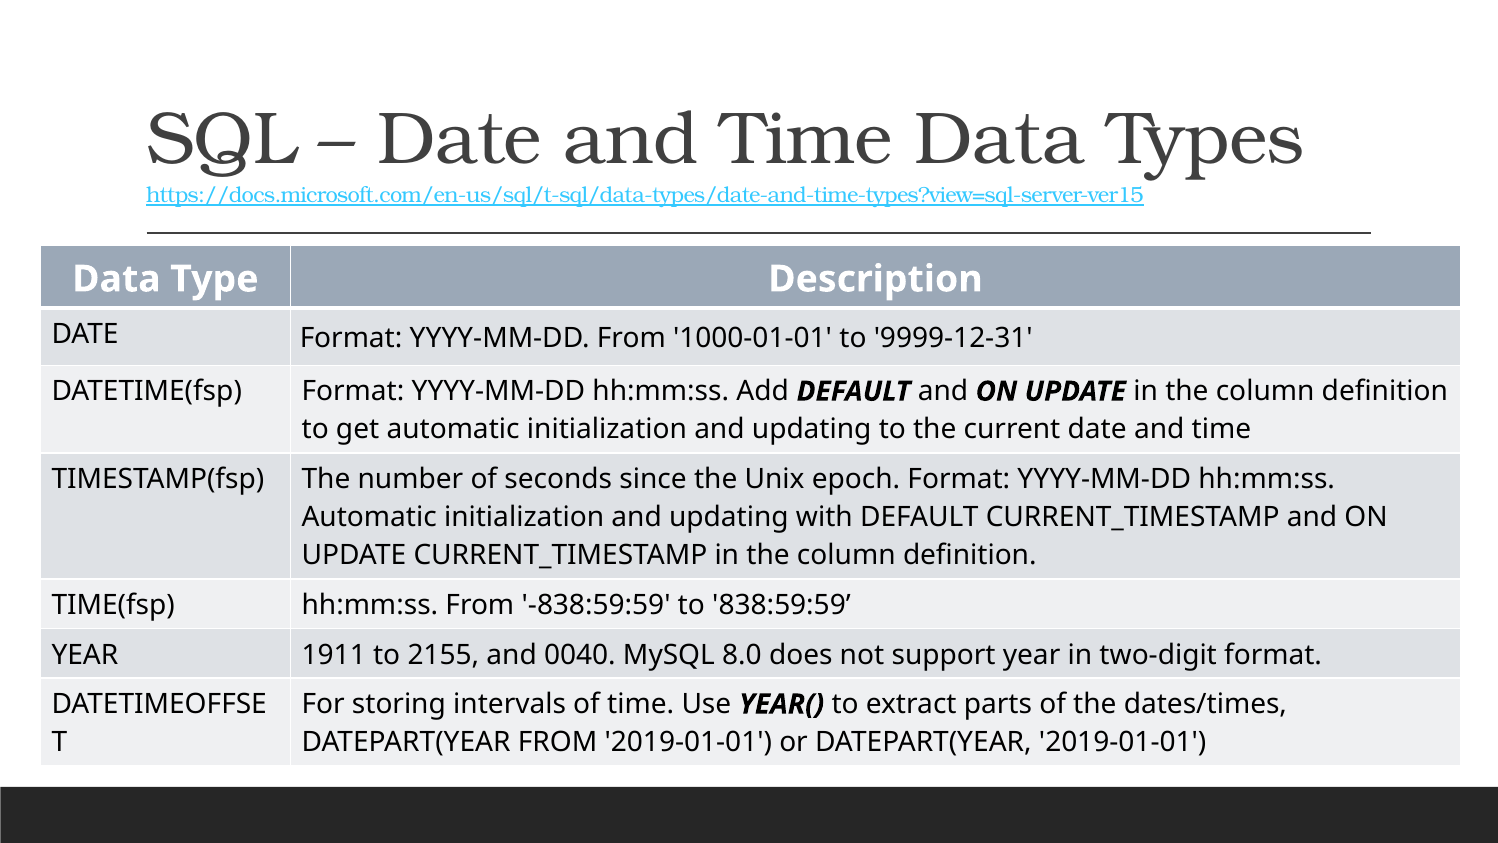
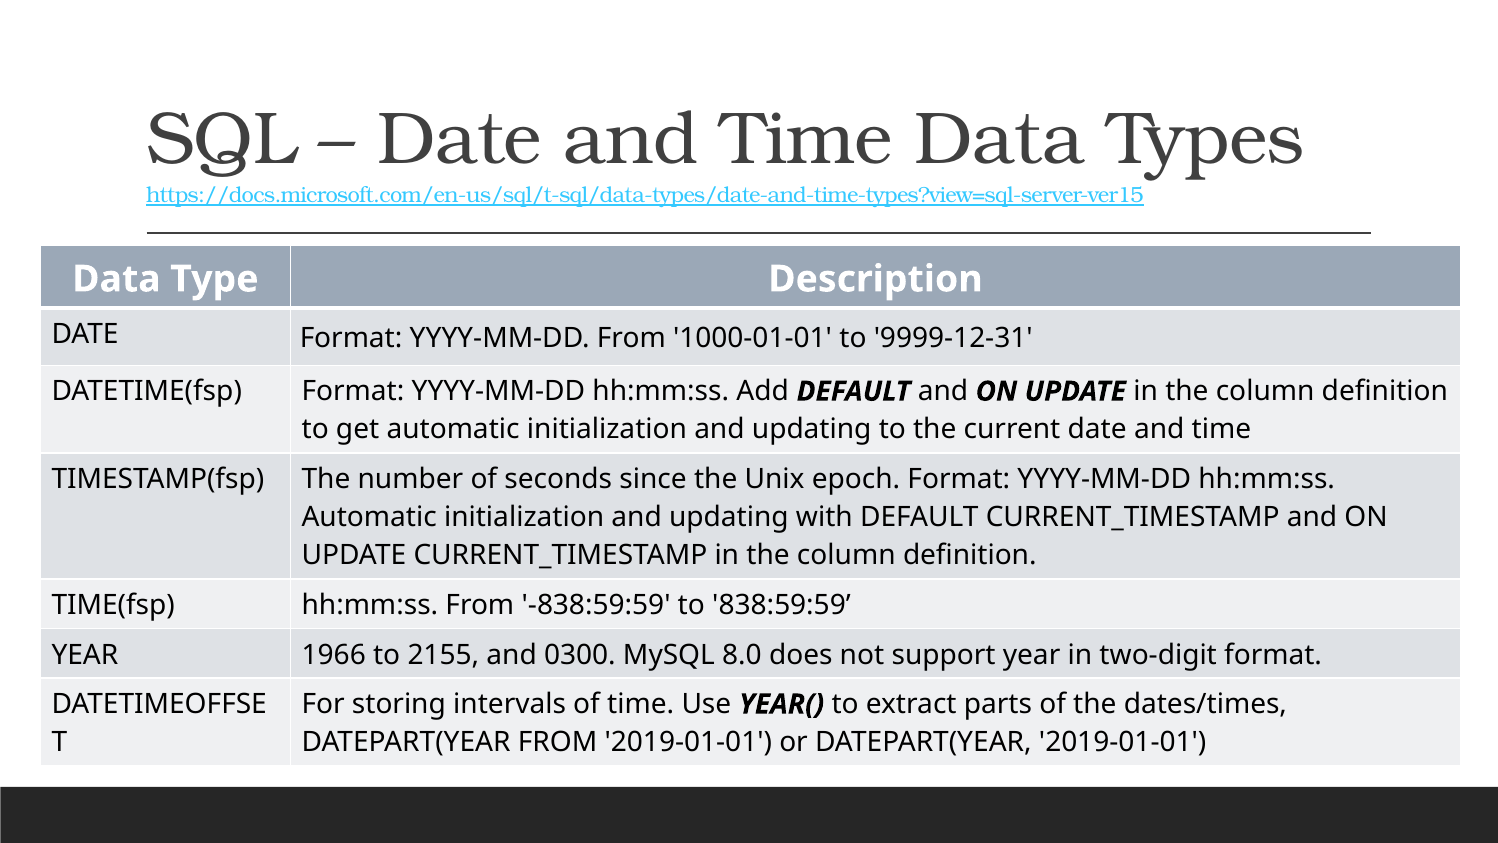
1911: 1911 -> 1966
0040: 0040 -> 0300
